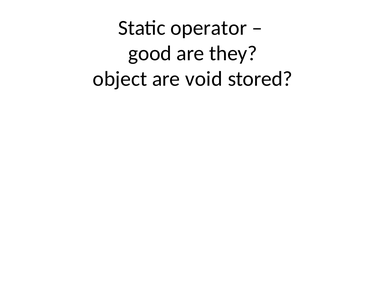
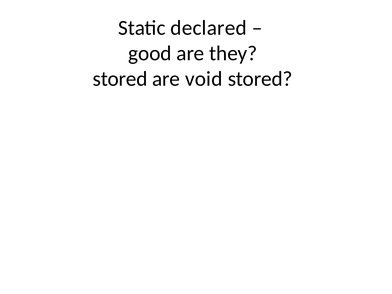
operator: operator -> declared
object at (120, 79): object -> stored
